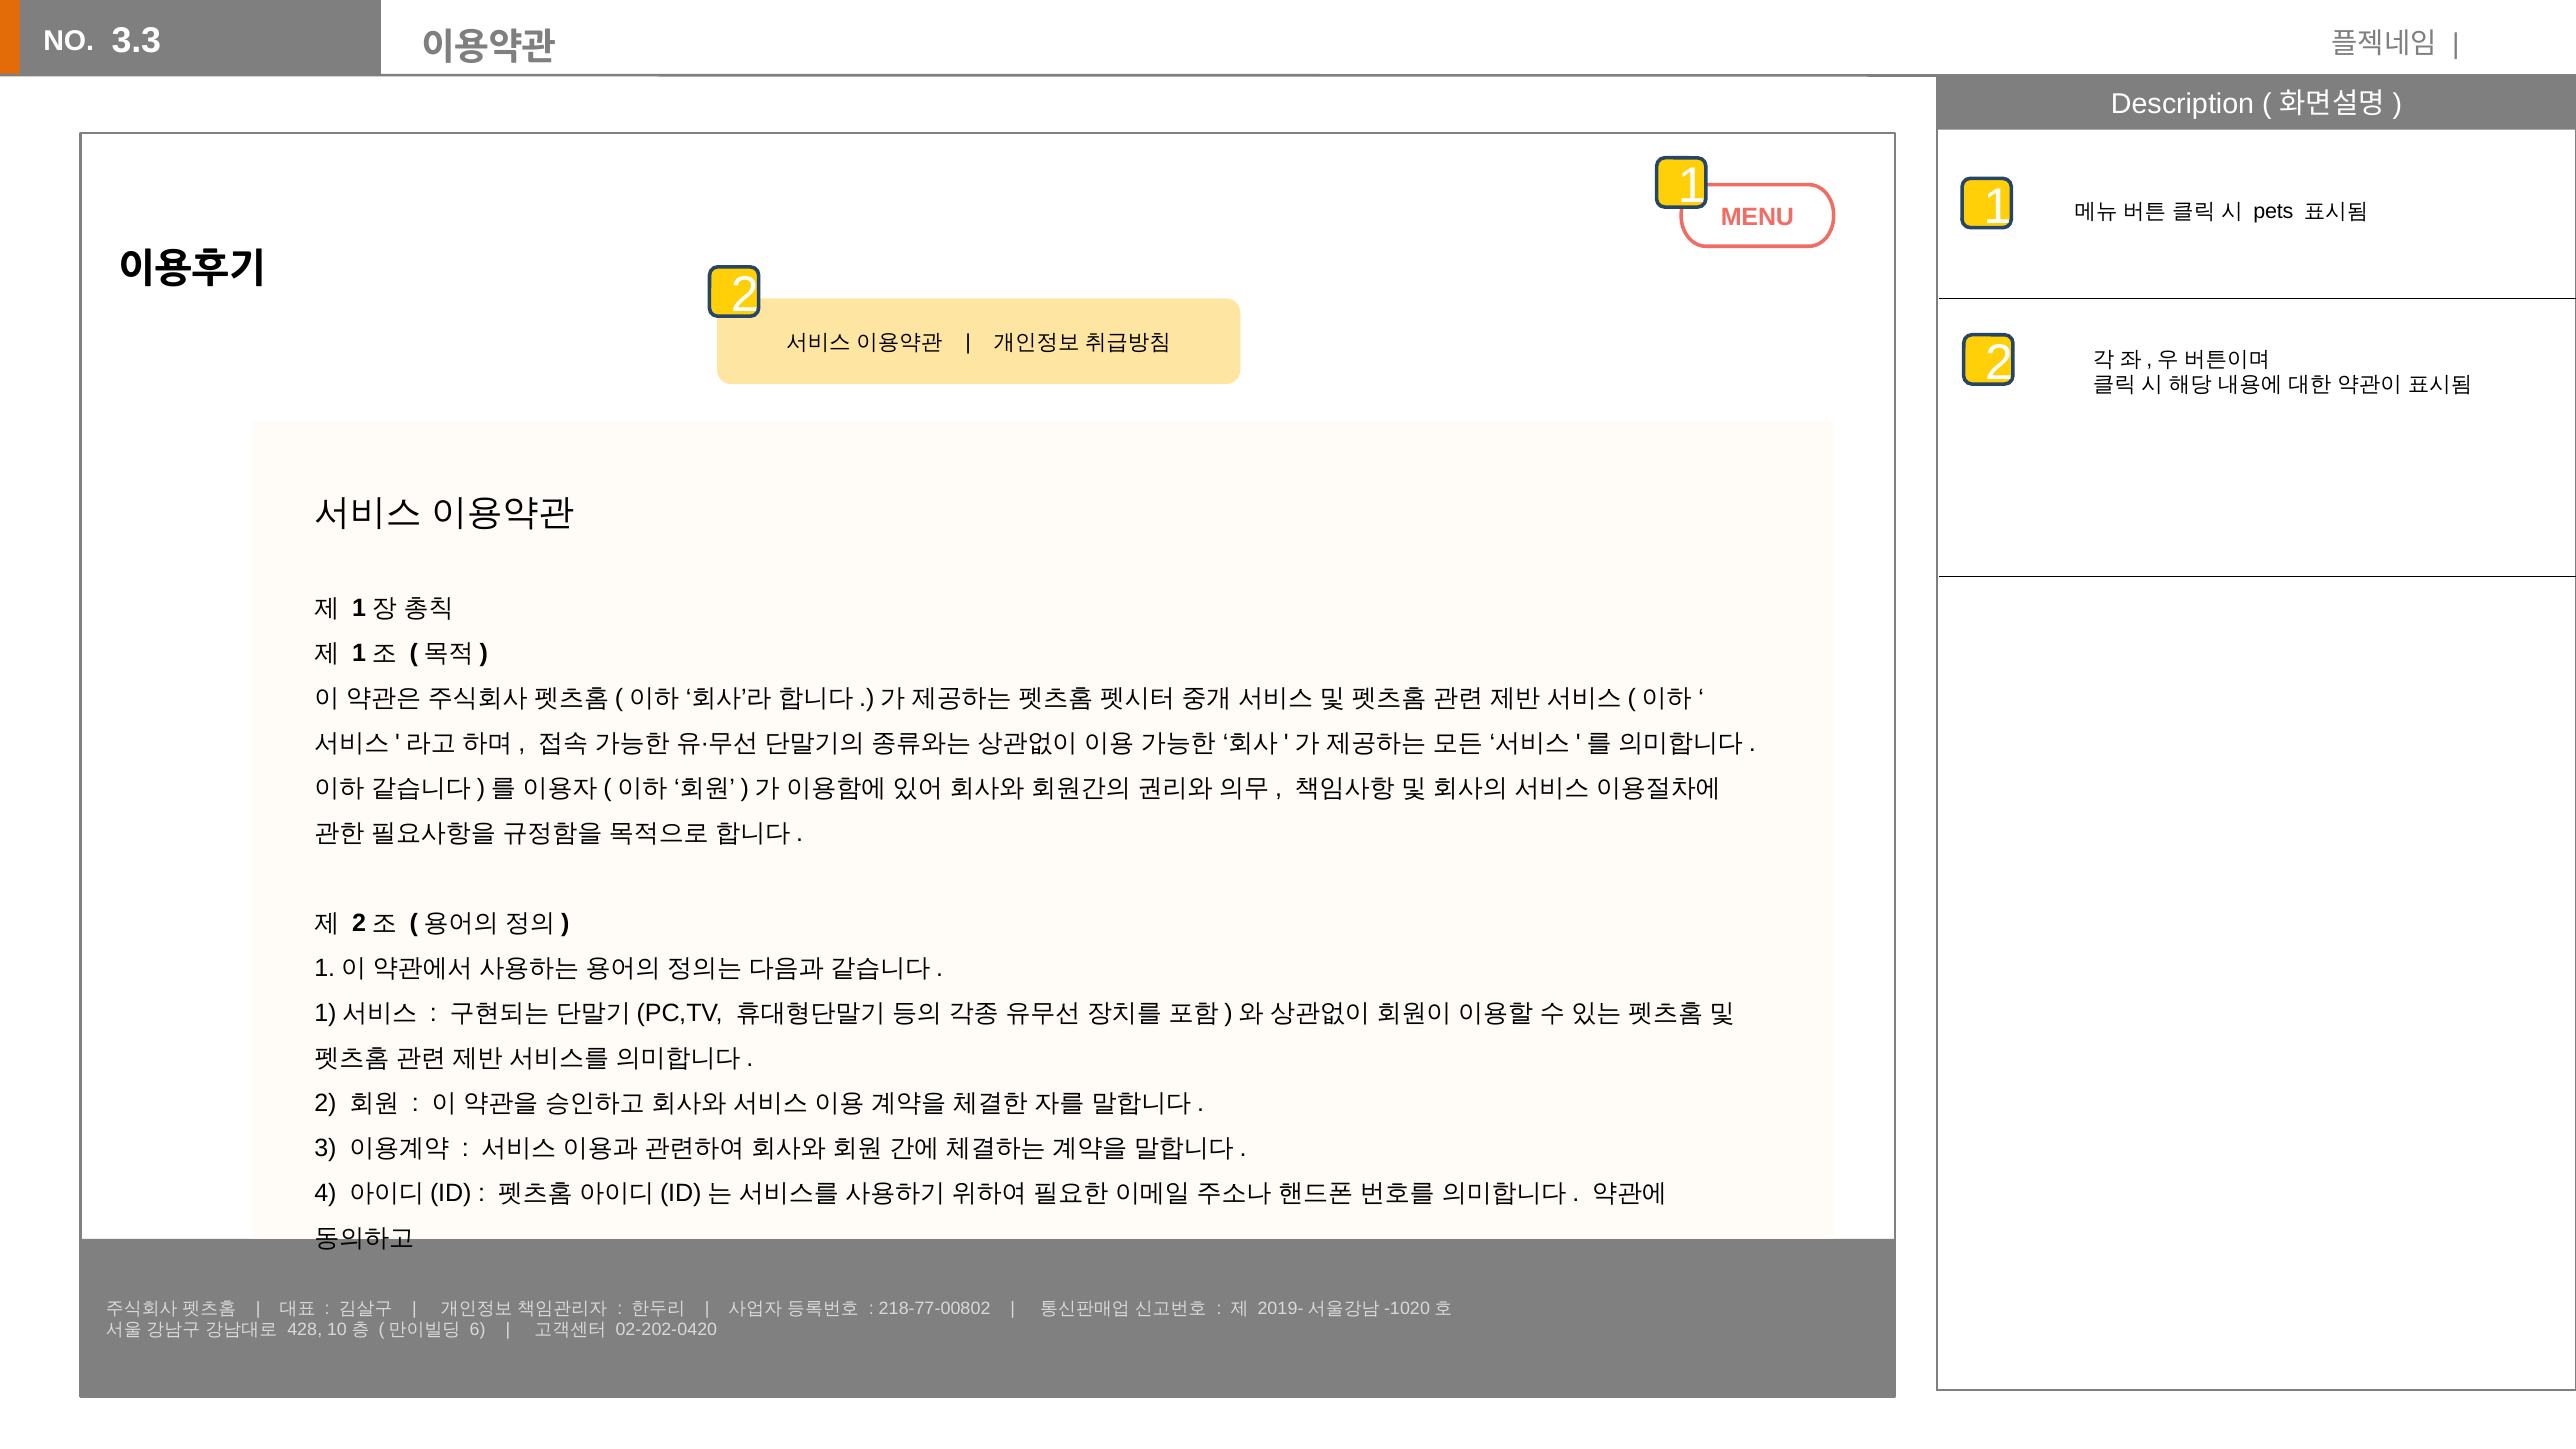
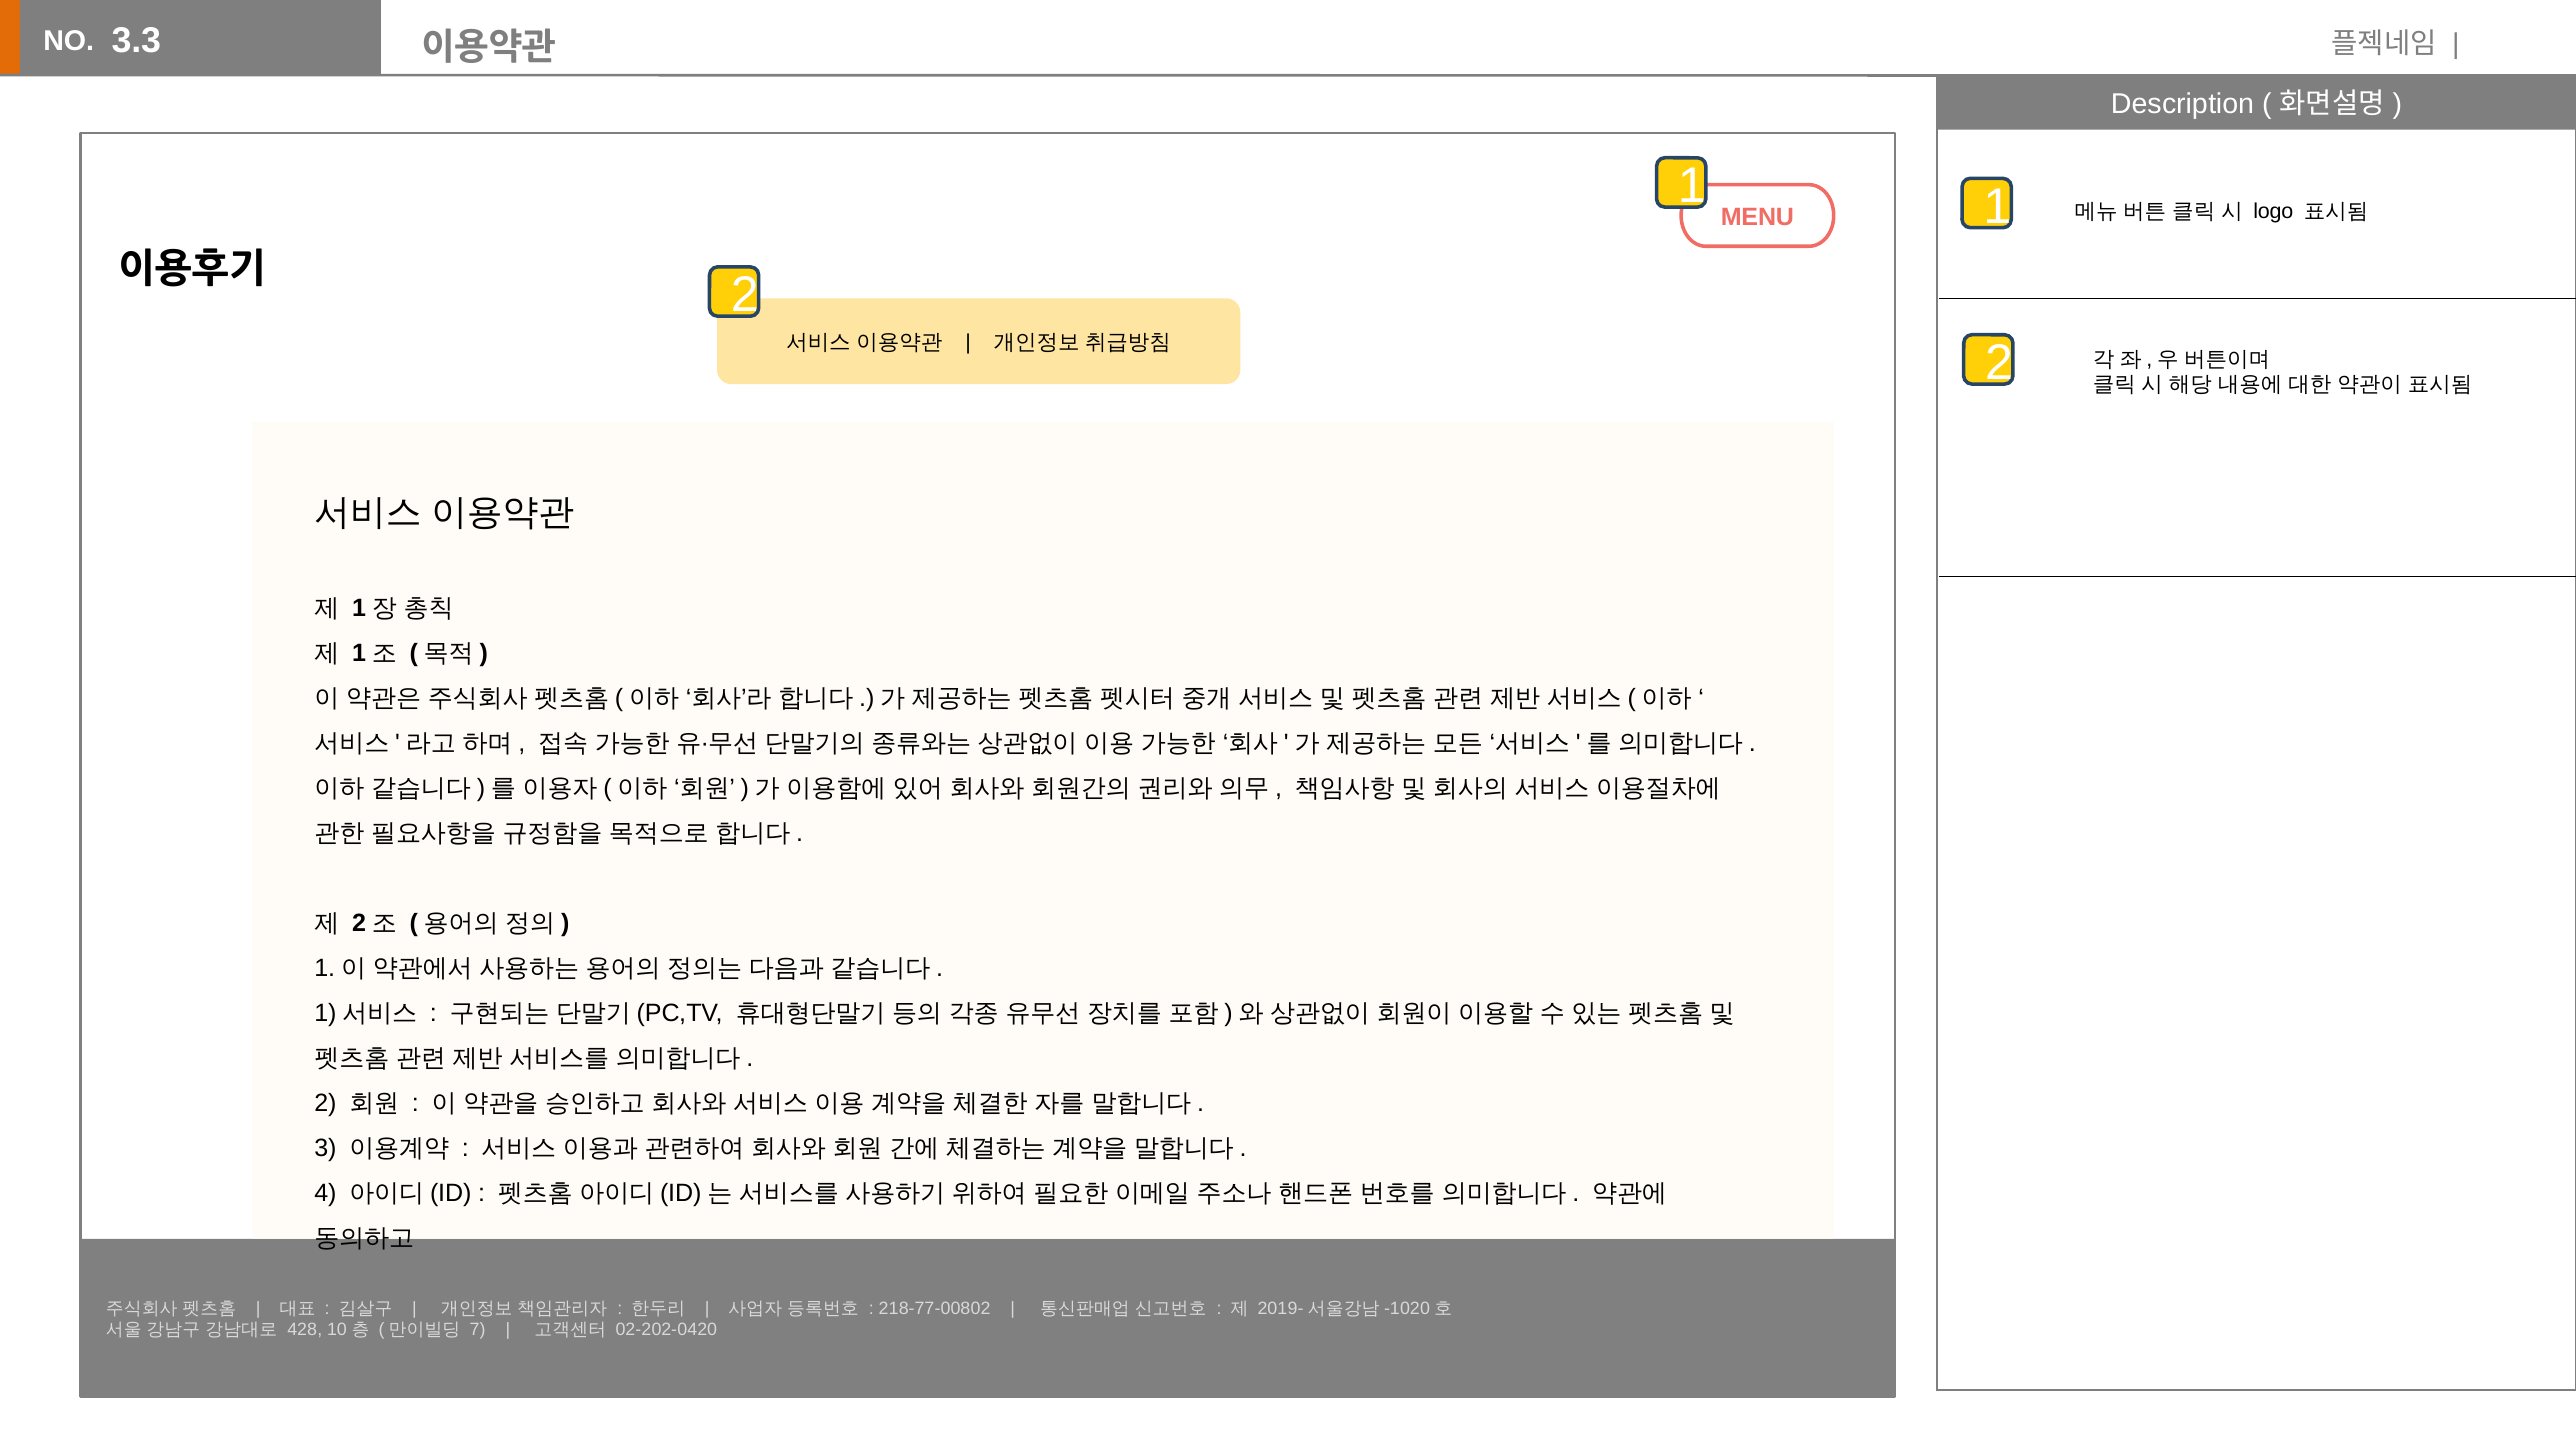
pets: pets -> logo
6: 6 -> 7
